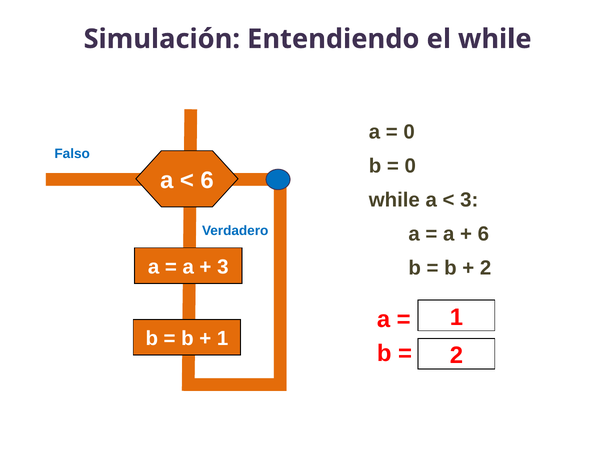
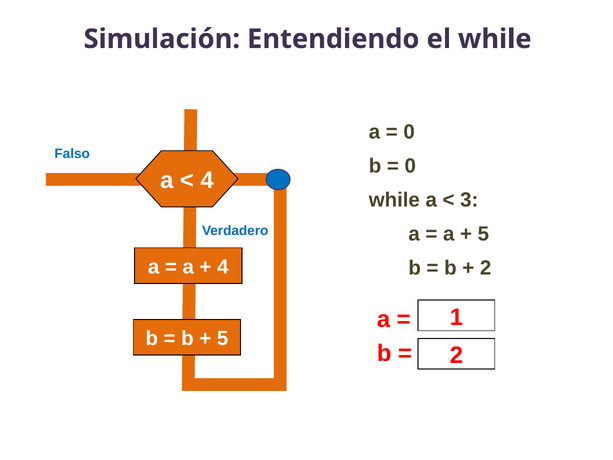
6 at (207, 180): 6 -> 4
6 at (483, 234): 6 -> 5
3 at (223, 267): 3 -> 4
1 at (223, 338): 1 -> 5
